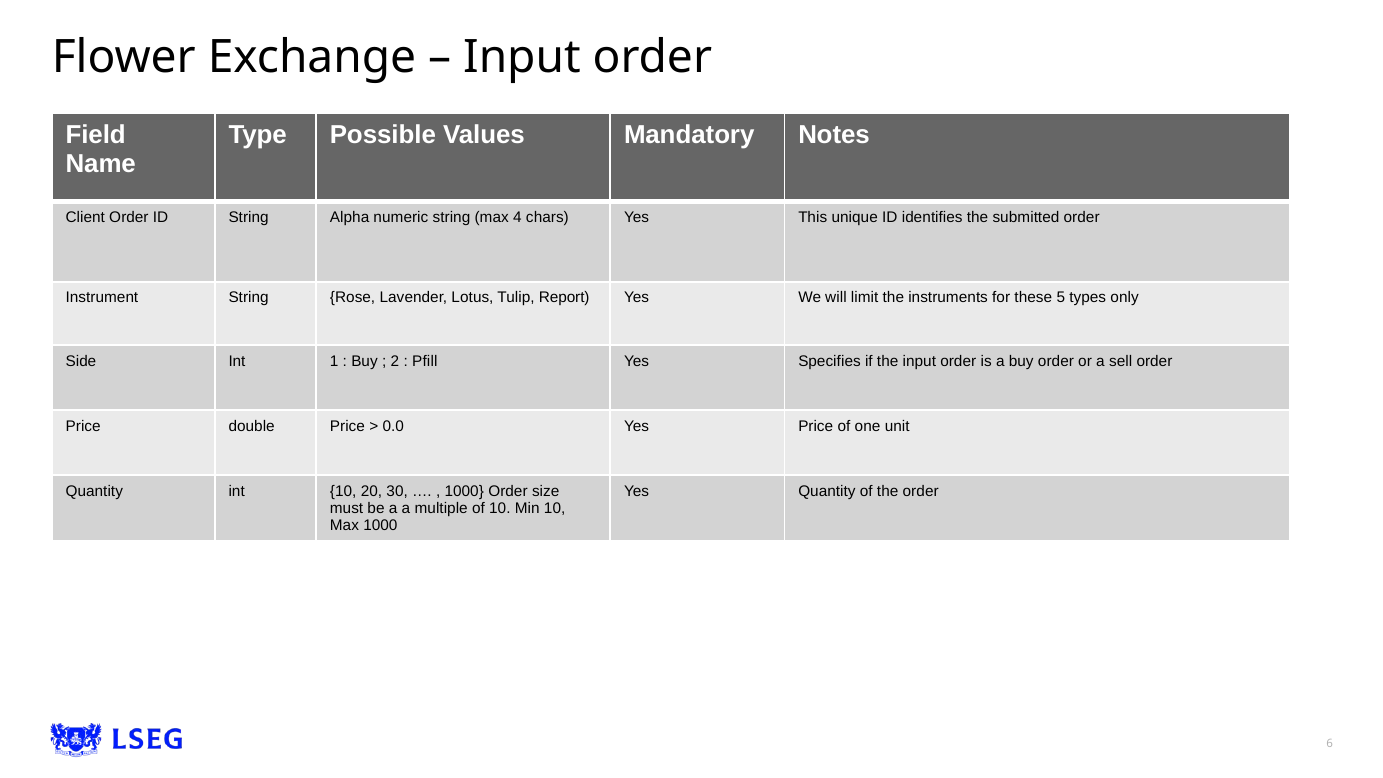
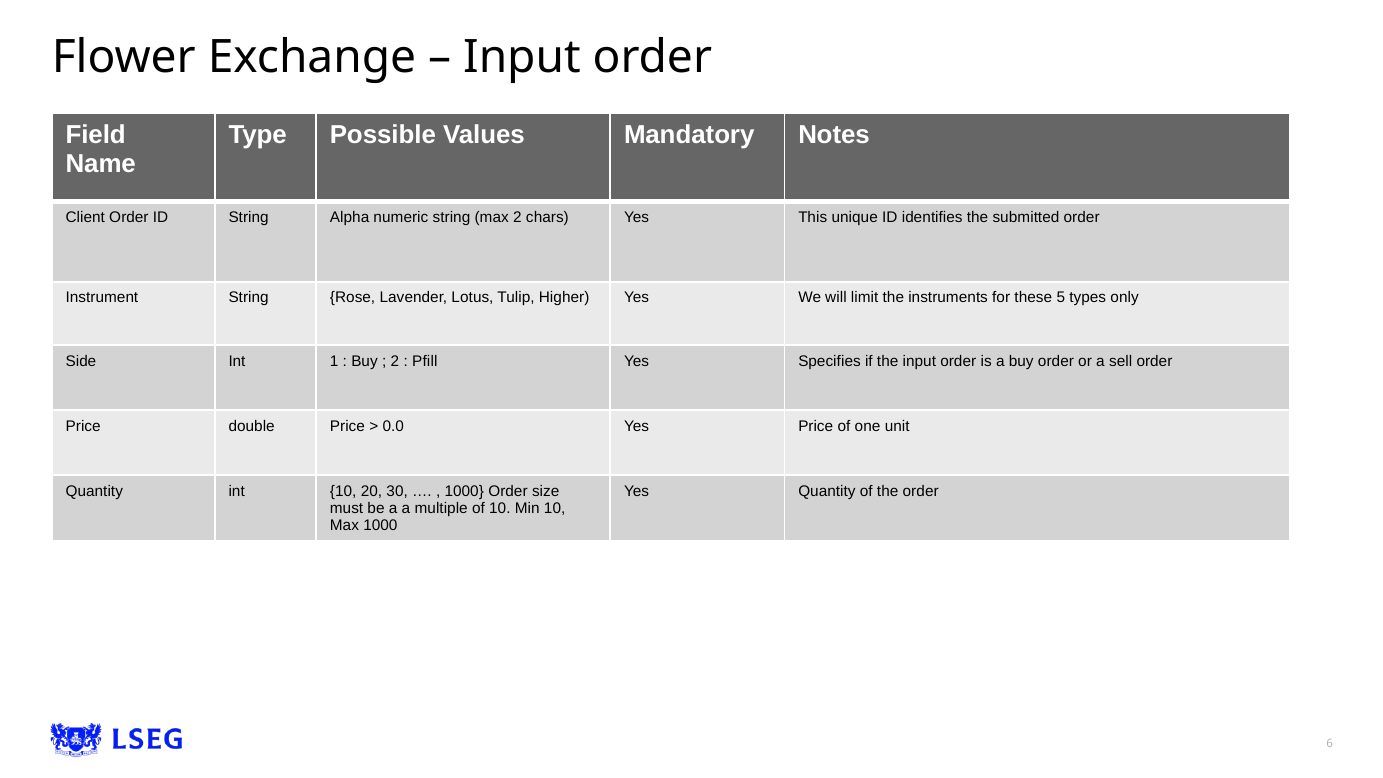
max 4: 4 -> 2
Report: Report -> Higher
